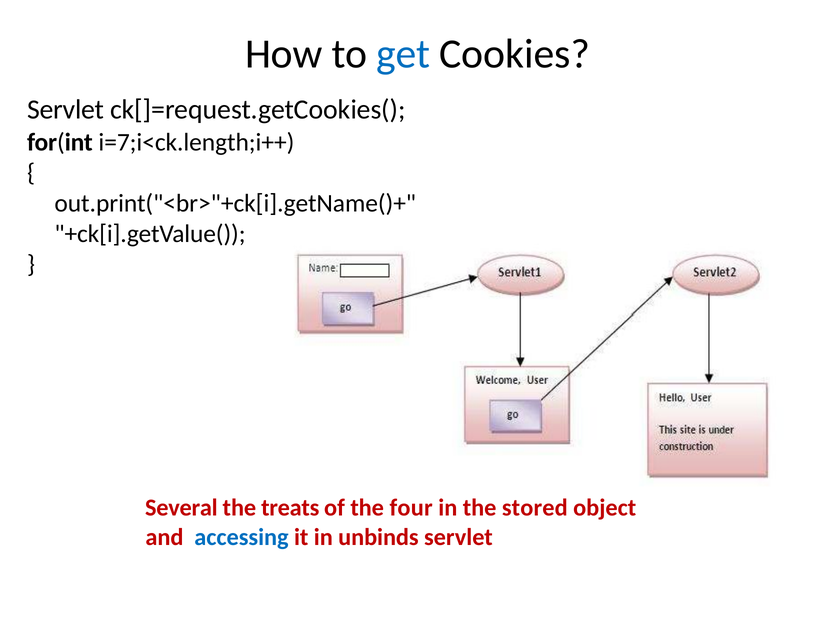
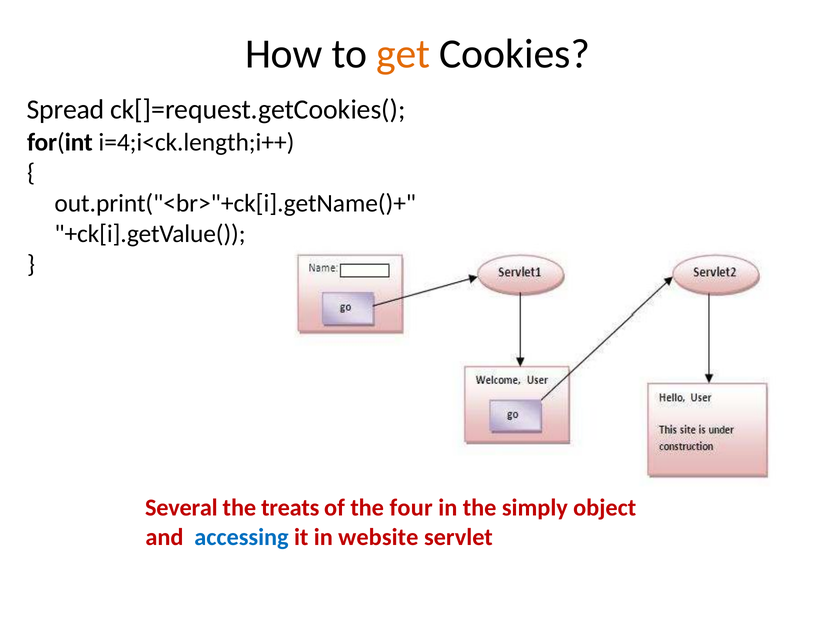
get colour: blue -> orange
Servlet at (66, 110): Servlet -> Spread
i=7;i<ck.length;i++: i=7;i<ck.length;i++ -> i=4;i<ck.length;i++
stored: stored -> simply
unbinds: unbinds -> website
